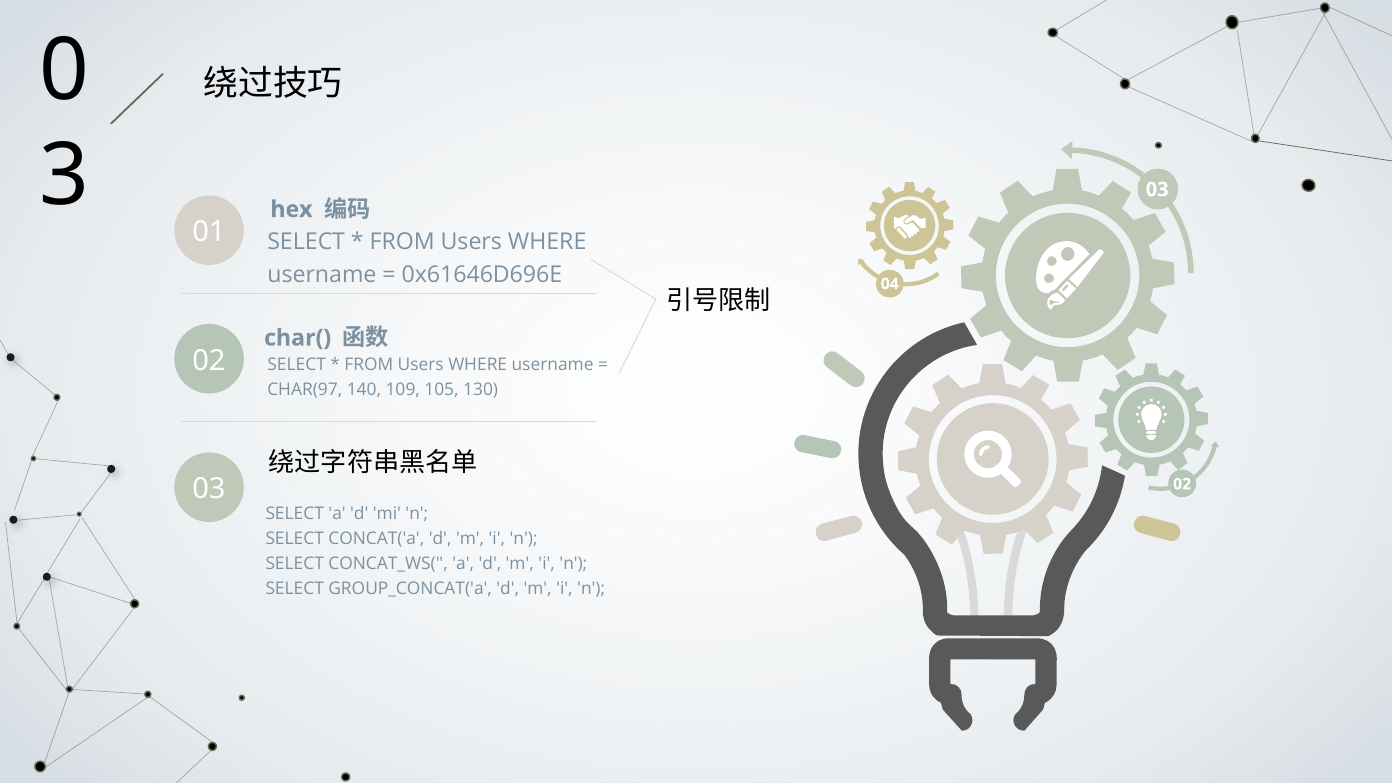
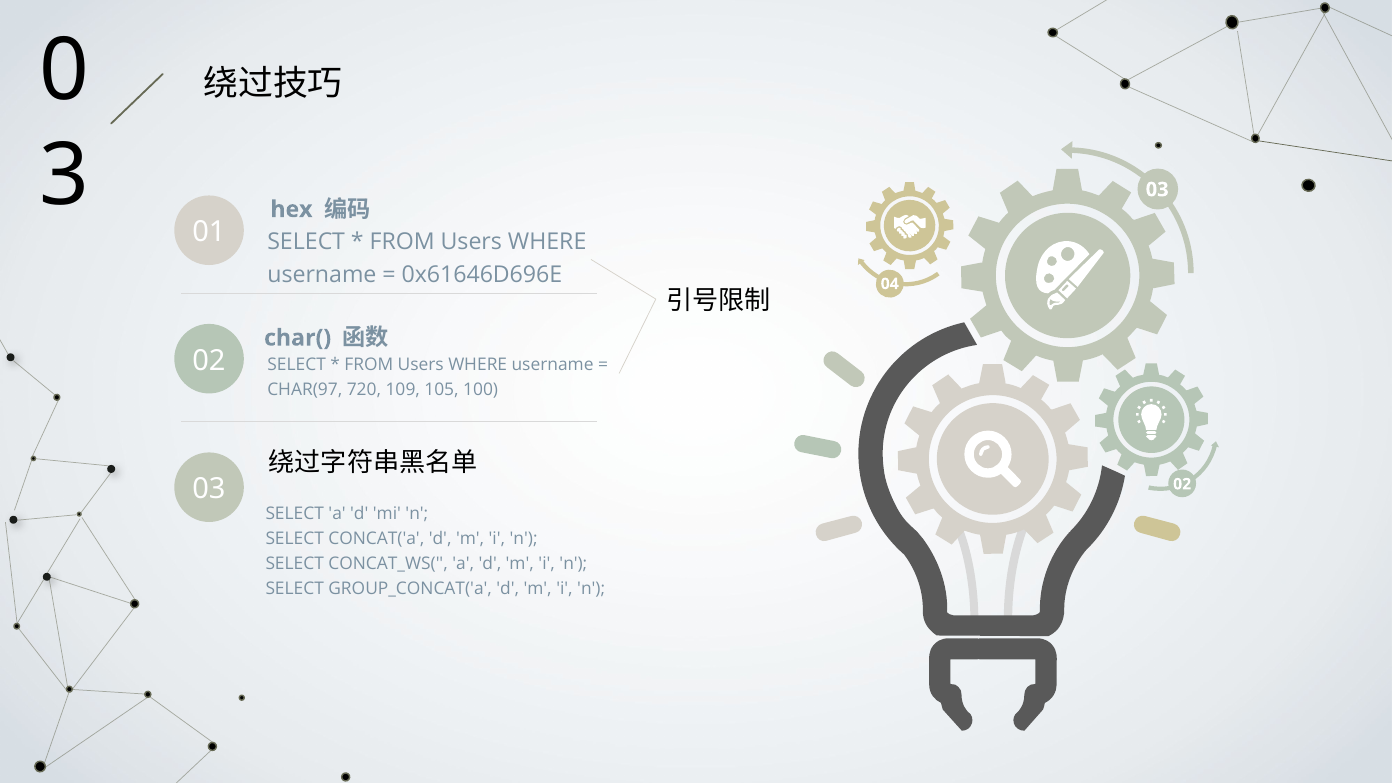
140: 140 -> 720
130: 130 -> 100
